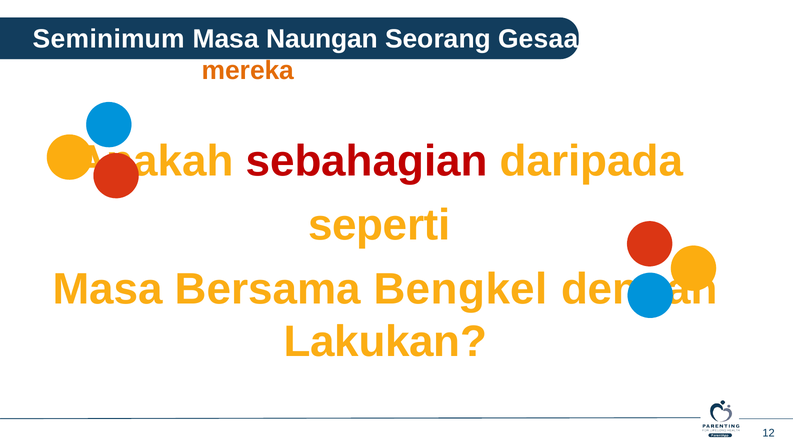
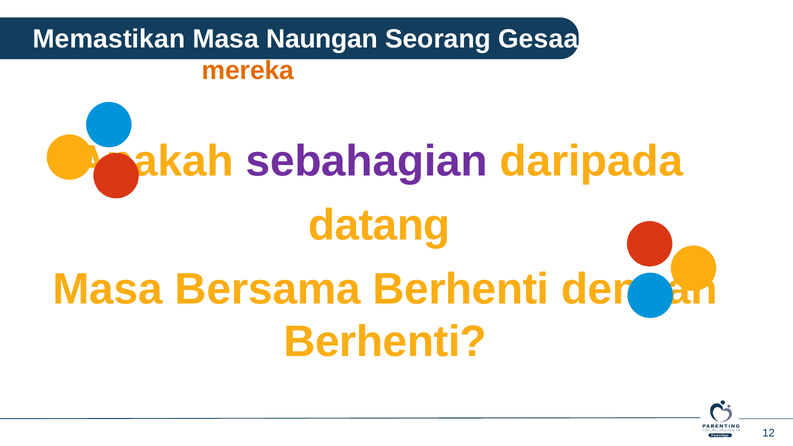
Seminimum: Seminimum -> Memastikan
sebahagian colour: red -> purple
seperti: seperti -> datang
Bersama Bengkel: Bengkel -> Berhenti
Lakukan at (385, 342): Lakukan -> Berhenti
